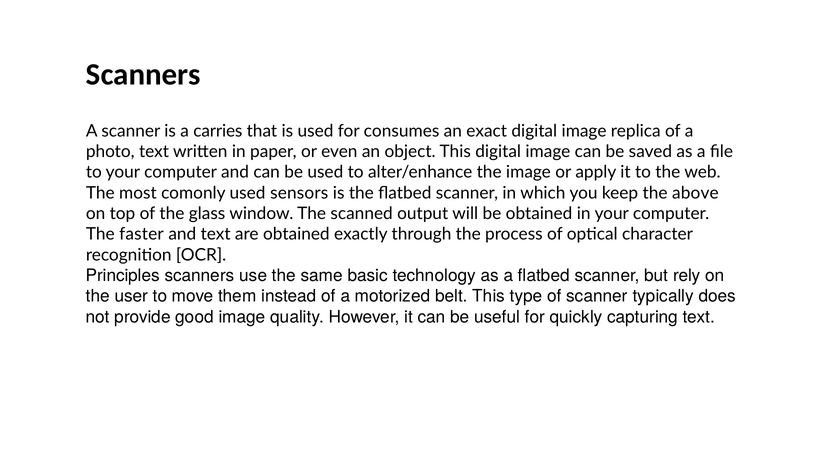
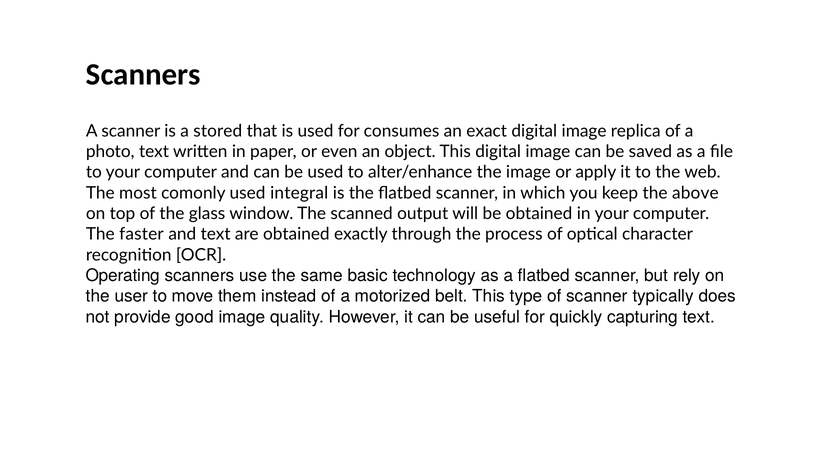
carries: carries -> stored
sensors: sensors -> integral
Principles: Principles -> Operating
